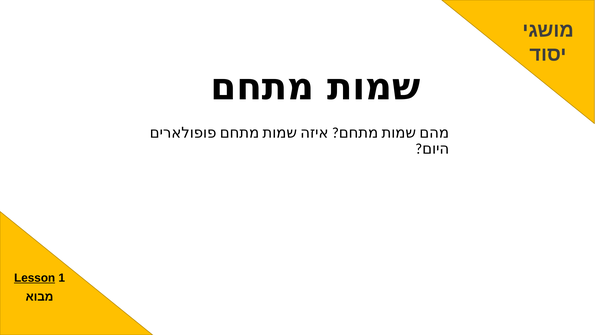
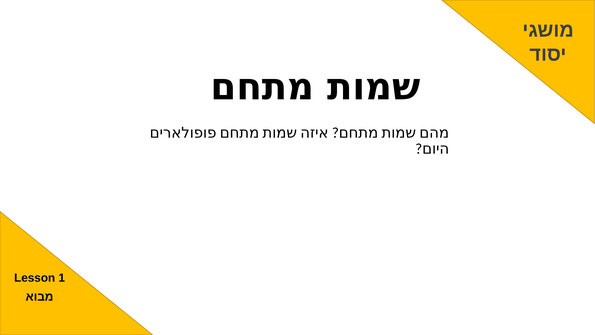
Lesson underline: present -> none
